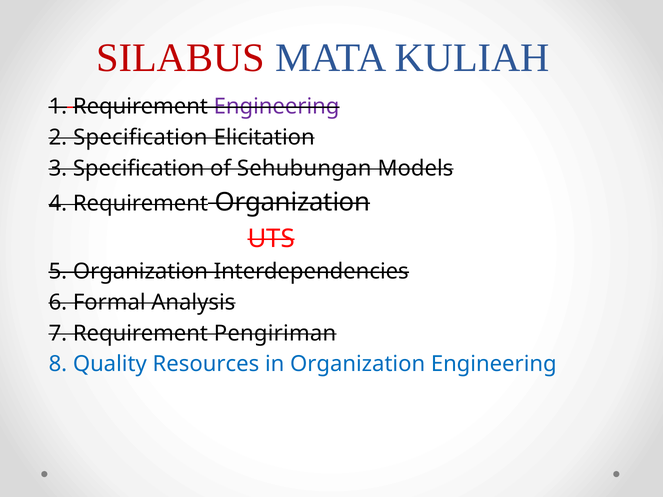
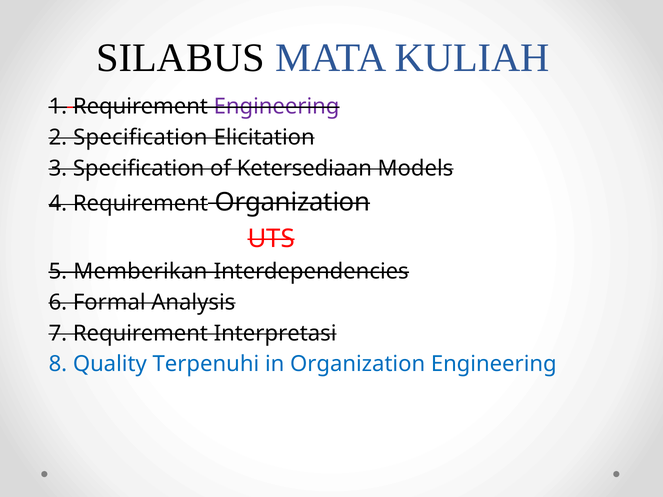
SILABUS colour: red -> black
Sehubungan: Sehubungan -> Ketersediaan
5 Organization: Organization -> Memberikan
Pengiriman: Pengiriman -> Interpretasi
Resources: Resources -> Terpenuhi
